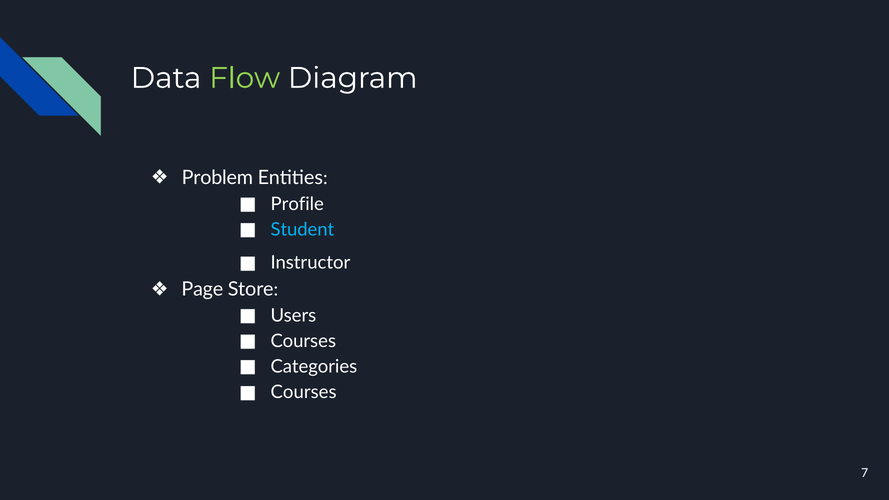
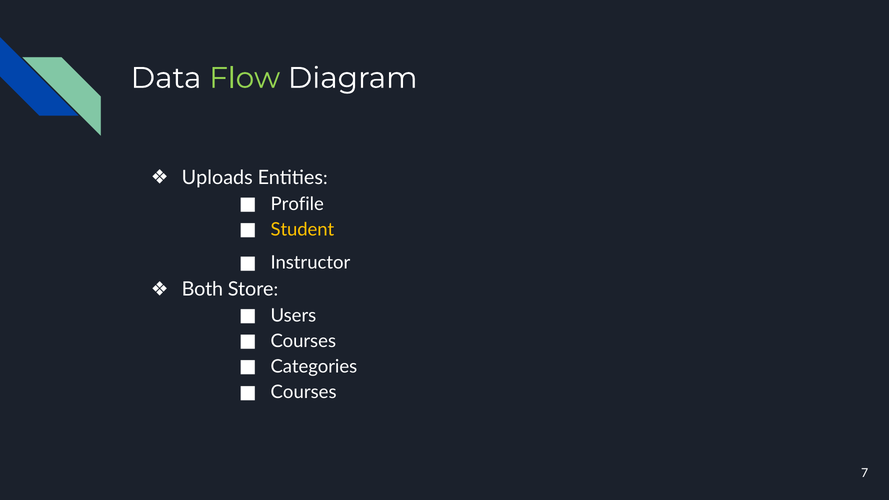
Problem: Problem -> Uploads
Student colour: light blue -> yellow
Page: Page -> Both
